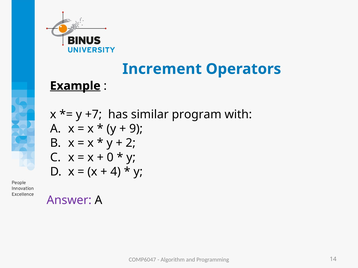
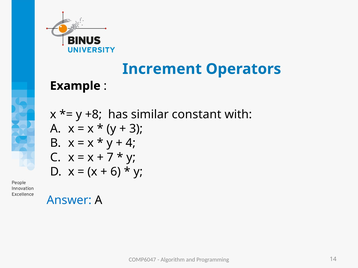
Example underline: present -> none
+7: +7 -> +8
program: program -> constant
9: 9 -> 3
2: 2 -> 4
0: 0 -> 7
4: 4 -> 6
Answer colour: purple -> blue
